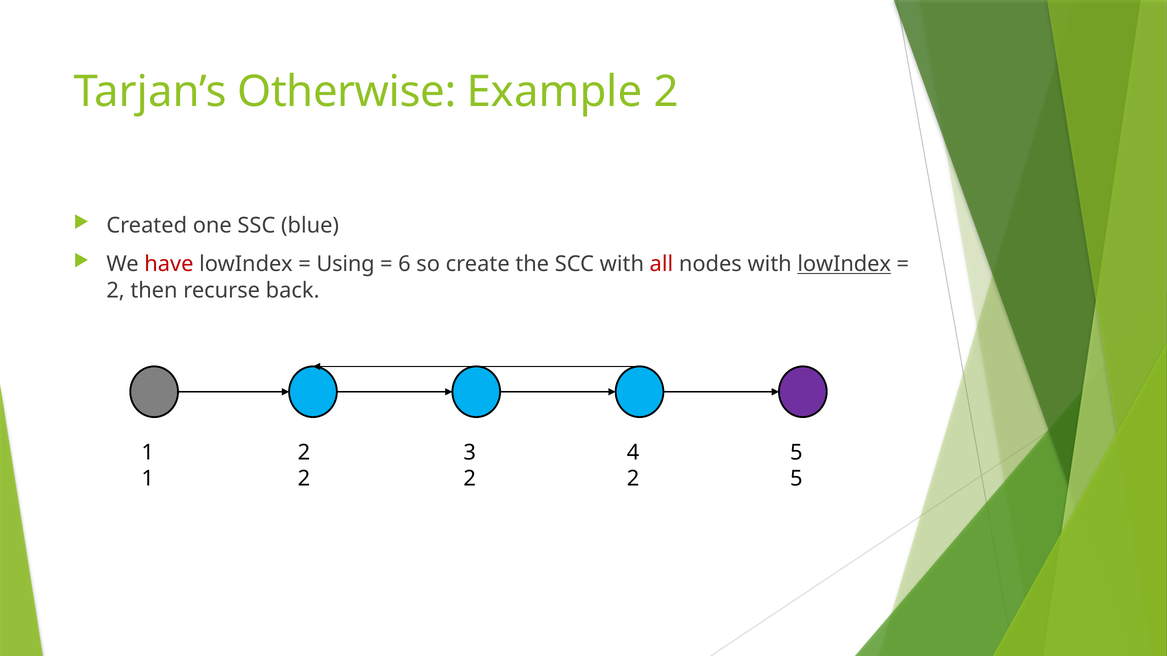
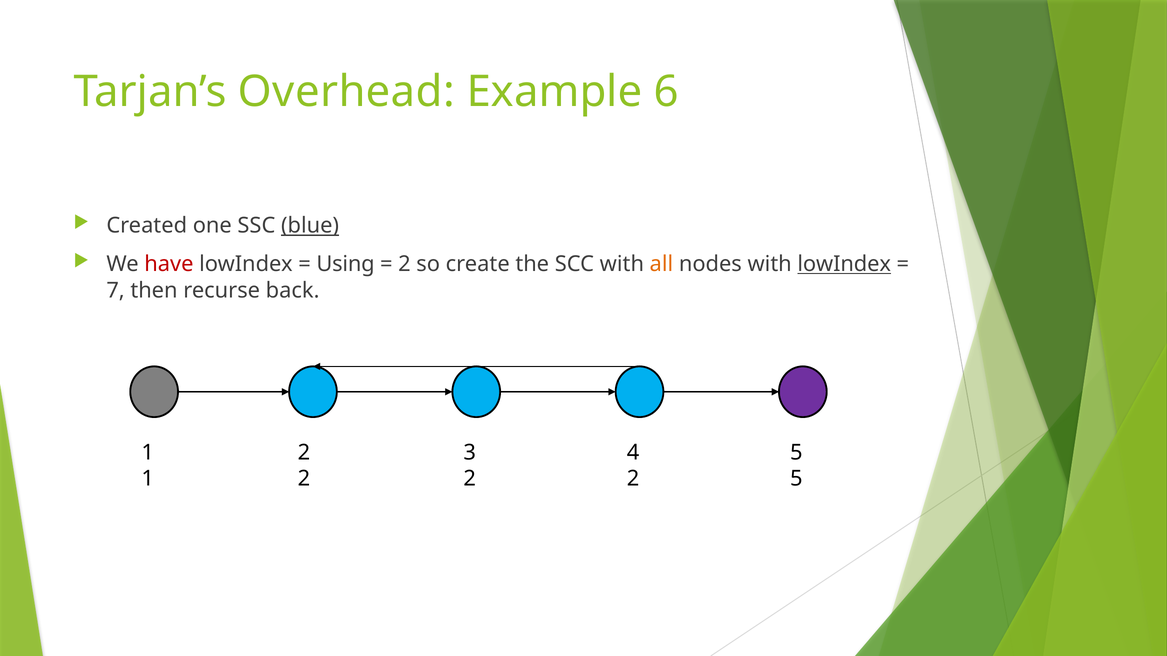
Otherwise: Otherwise -> Overhead
Example 2: 2 -> 6
blue underline: none -> present
6 at (404, 264): 6 -> 2
all colour: red -> orange
2 at (116, 291): 2 -> 7
